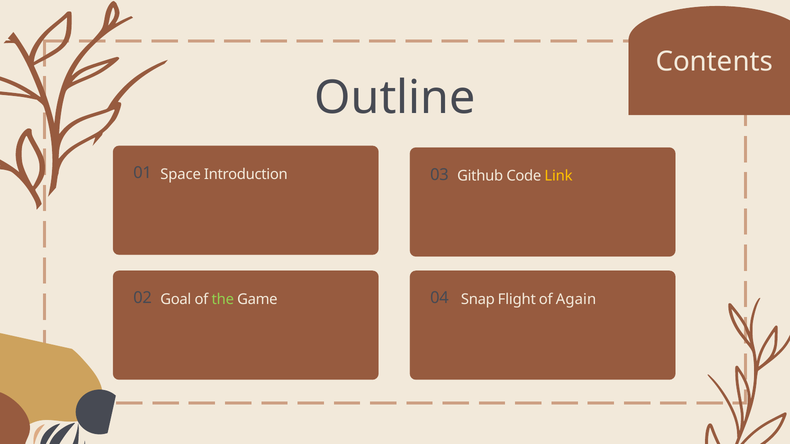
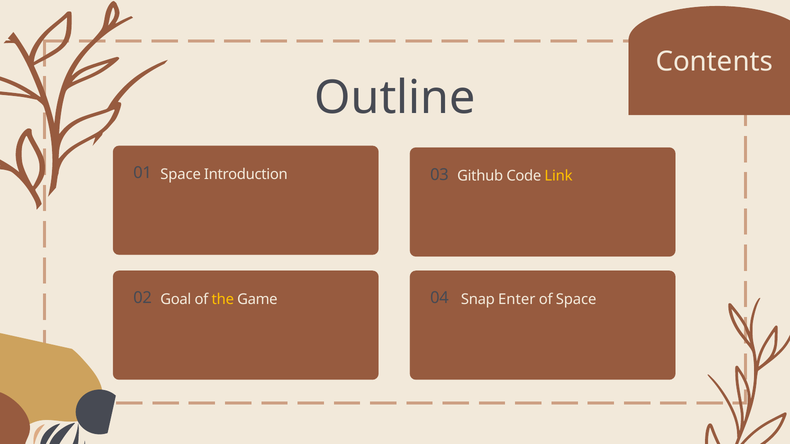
Flight: Flight -> Enter
of Again: Again -> Space
the colour: light green -> yellow
